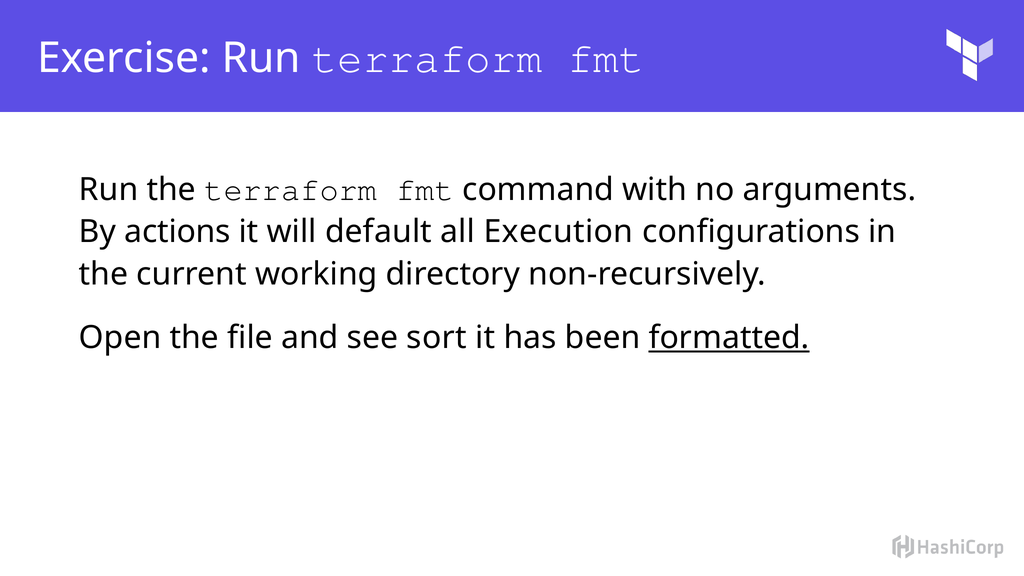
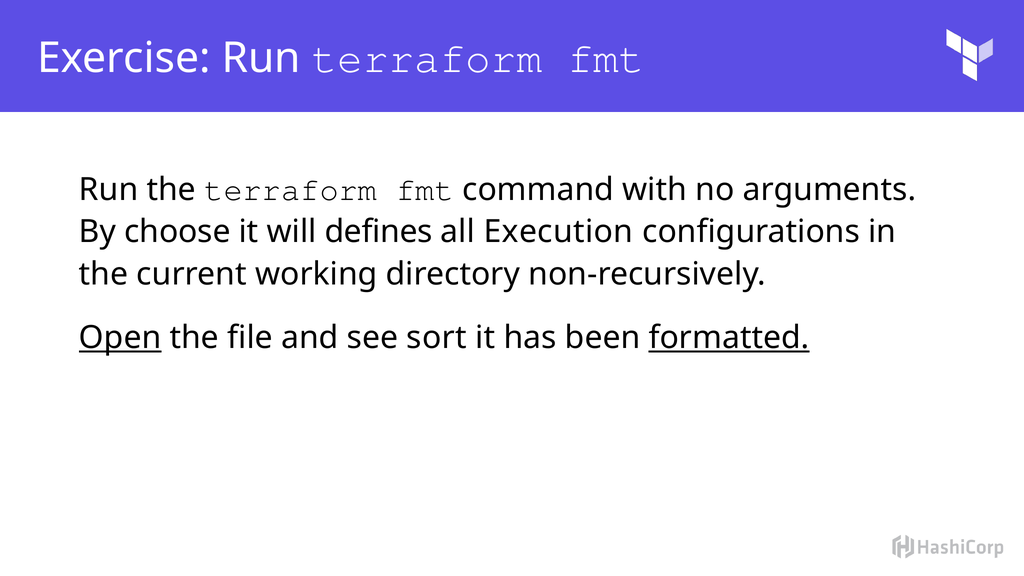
actions: actions -> choose
default: default -> defines
Open underline: none -> present
